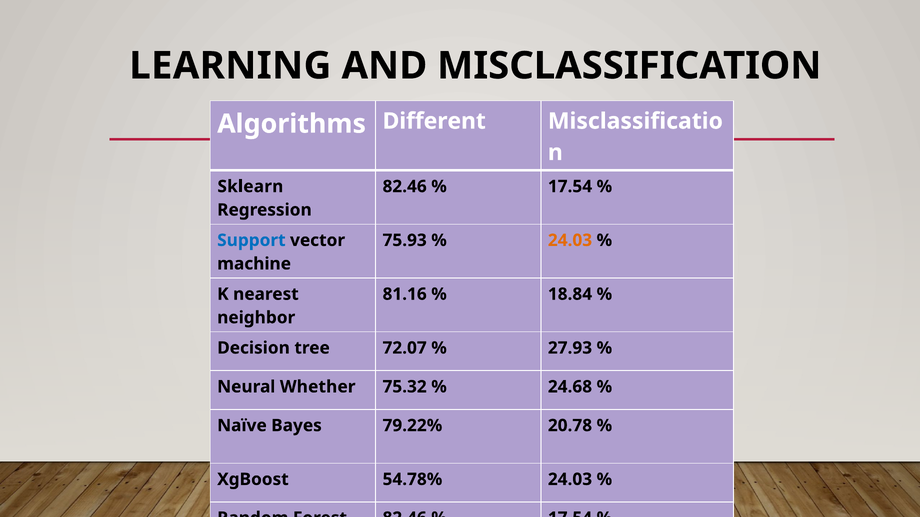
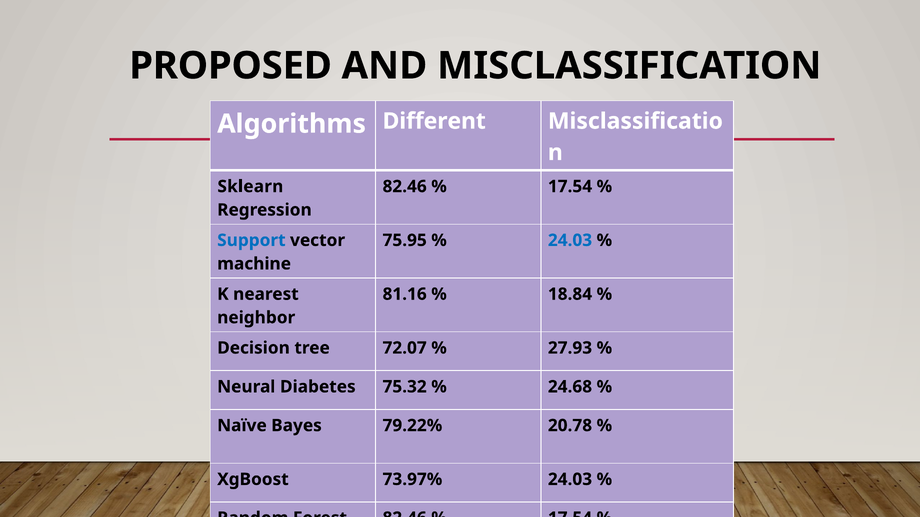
LEARNING: LEARNING -> PROPOSED
75.93: 75.93 -> 75.95
24.03 at (570, 241) colour: orange -> blue
Whether: Whether -> Diabetes
54.78%: 54.78% -> 73.97%
